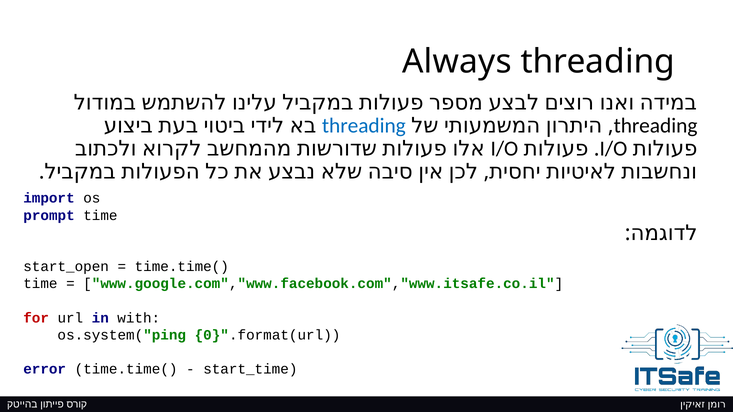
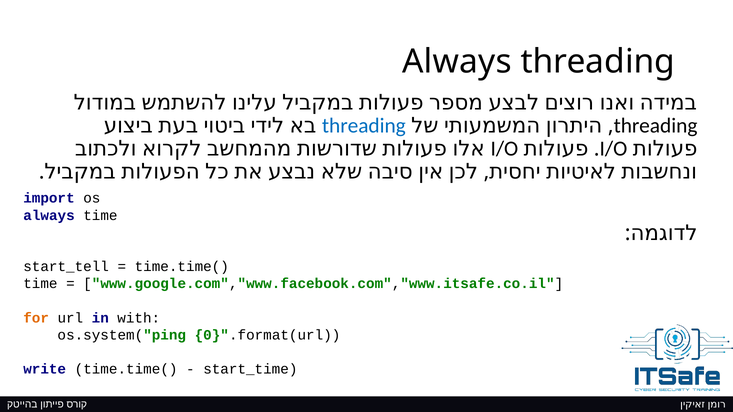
prompt at (49, 216): prompt -> always
start_open: start_open -> start_tell
for colour: red -> orange
error: error -> write
